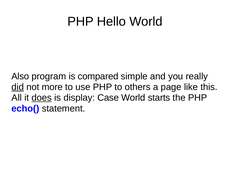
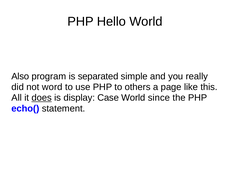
compared: compared -> separated
did underline: present -> none
more: more -> word
starts: starts -> since
